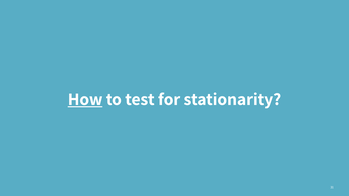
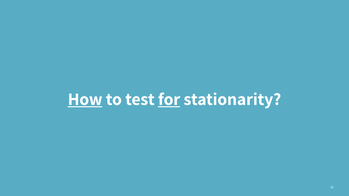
for underline: none -> present
